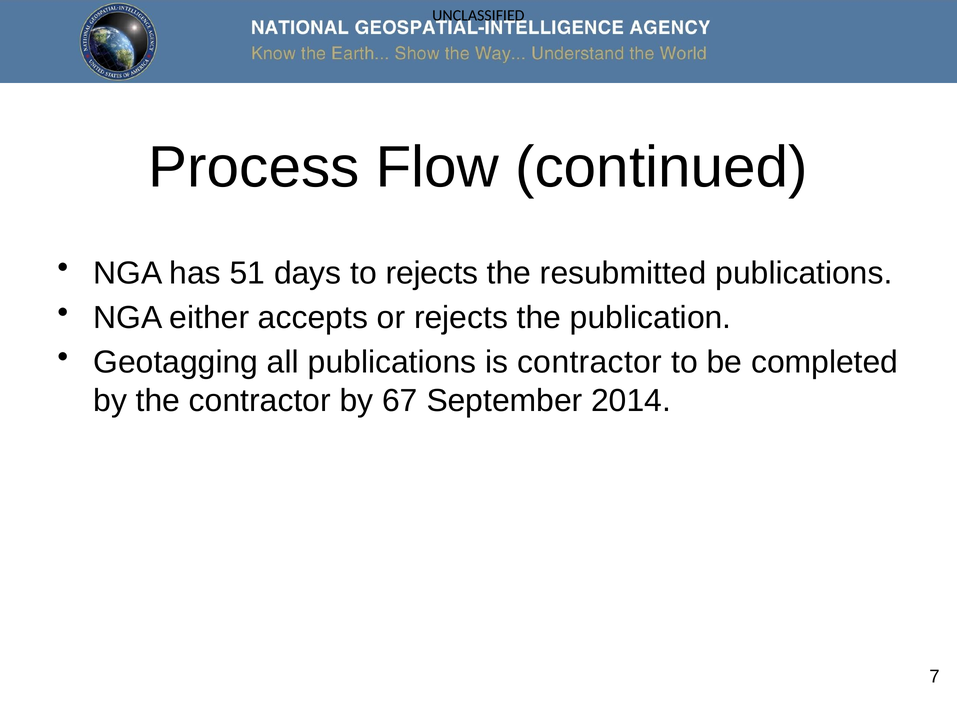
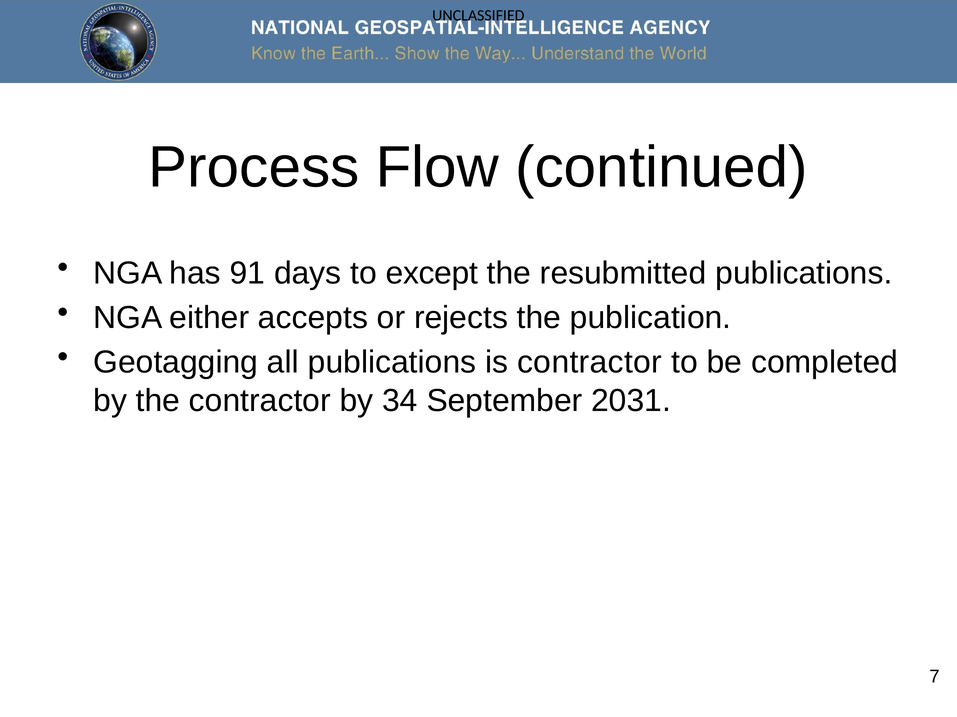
51: 51 -> 91
to rejects: rejects -> except
67: 67 -> 34
2014: 2014 -> 2031
